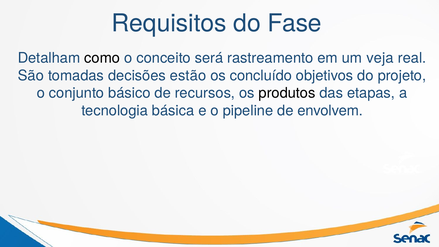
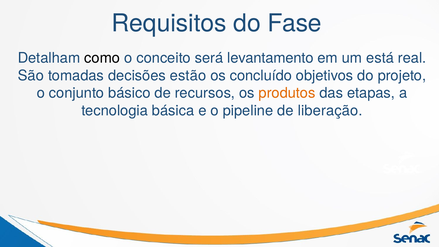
rastreamento: rastreamento -> levantamento
veja: veja -> está
produtos colour: black -> orange
envolvem: envolvem -> liberação
